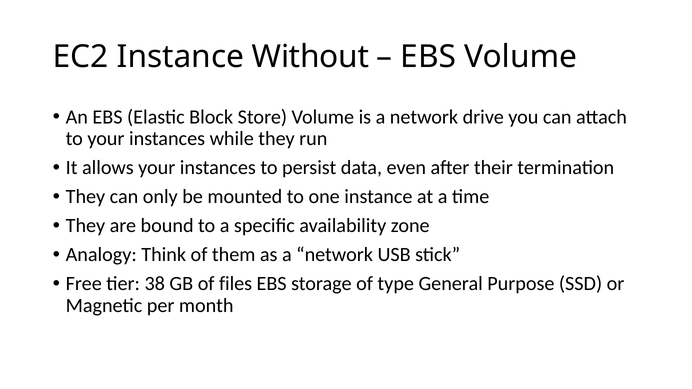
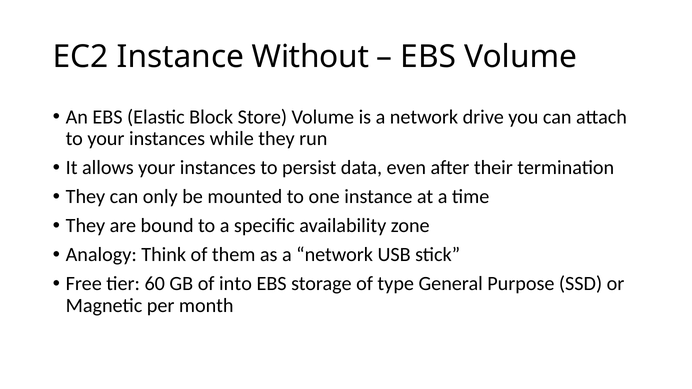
38: 38 -> 60
files: files -> into
